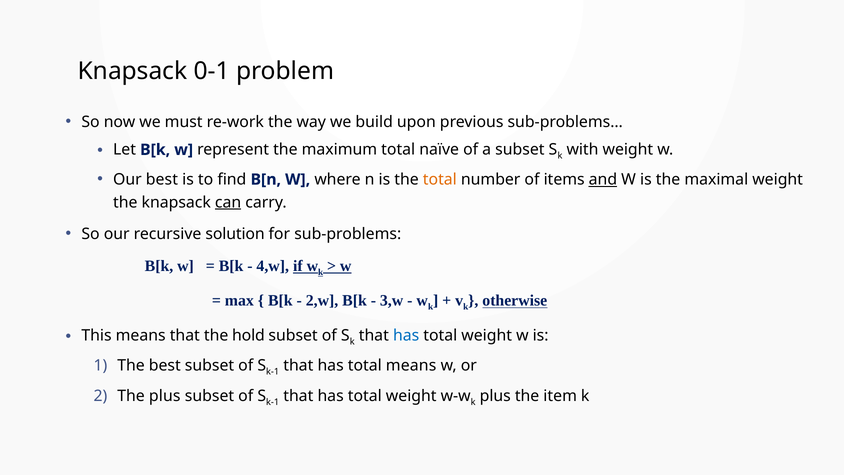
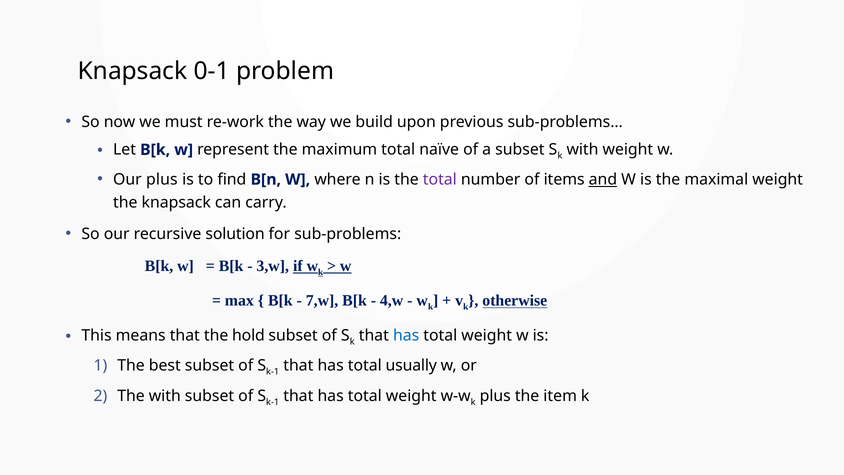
Our best: best -> plus
total at (440, 179) colour: orange -> purple
can underline: present -> none
4,w: 4,w -> 3,w
2,w: 2,w -> 7,w
3,w: 3,w -> 4,w
total means: means -> usually
The plus: plus -> with
